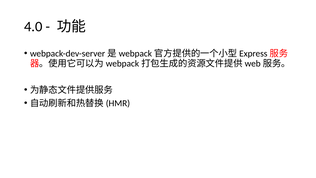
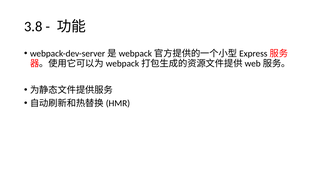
4.0: 4.0 -> 3.8
